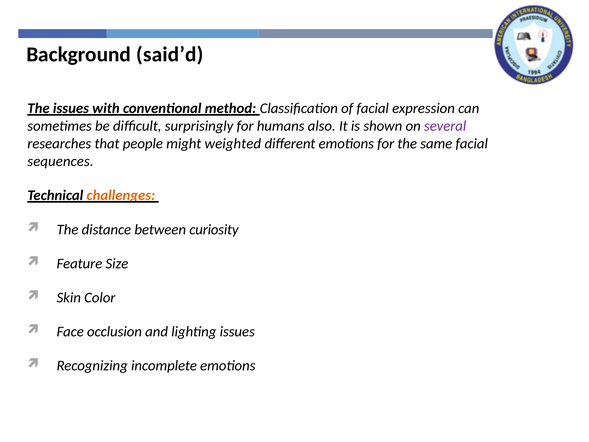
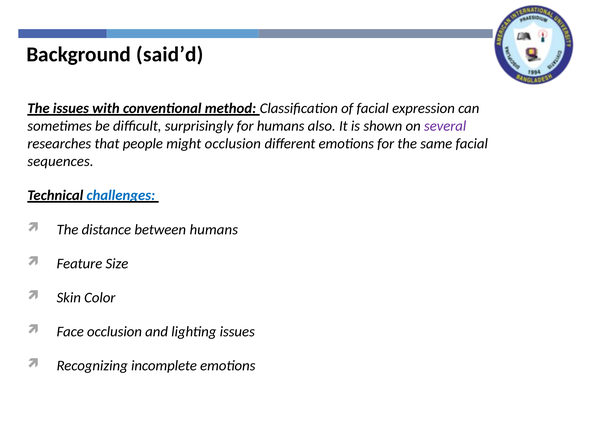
might weighted: weighted -> occlusion
challenges colour: orange -> blue
between curiosity: curiosity -> humans
